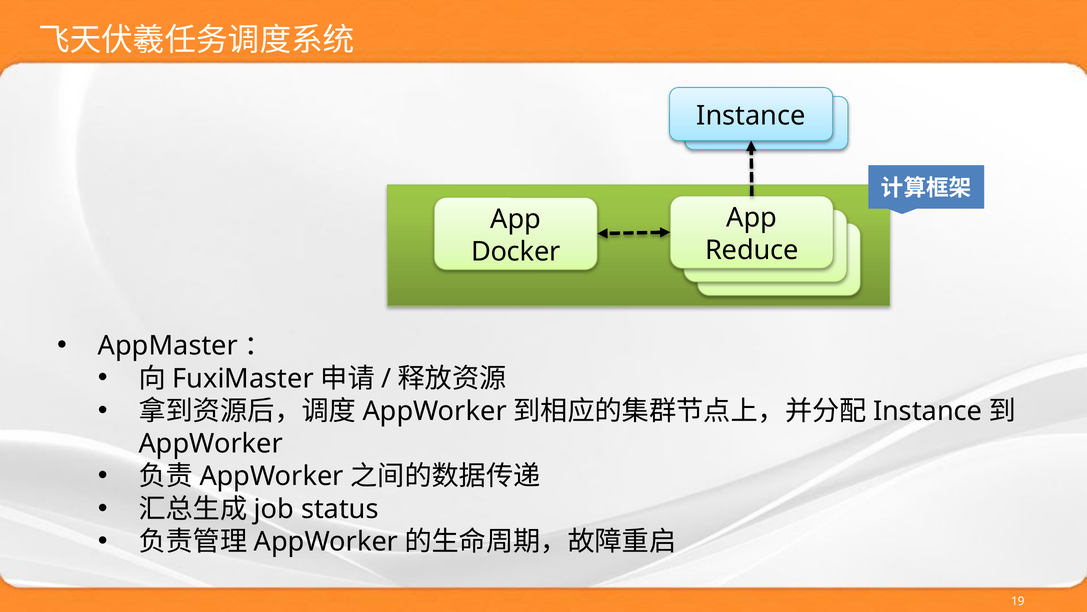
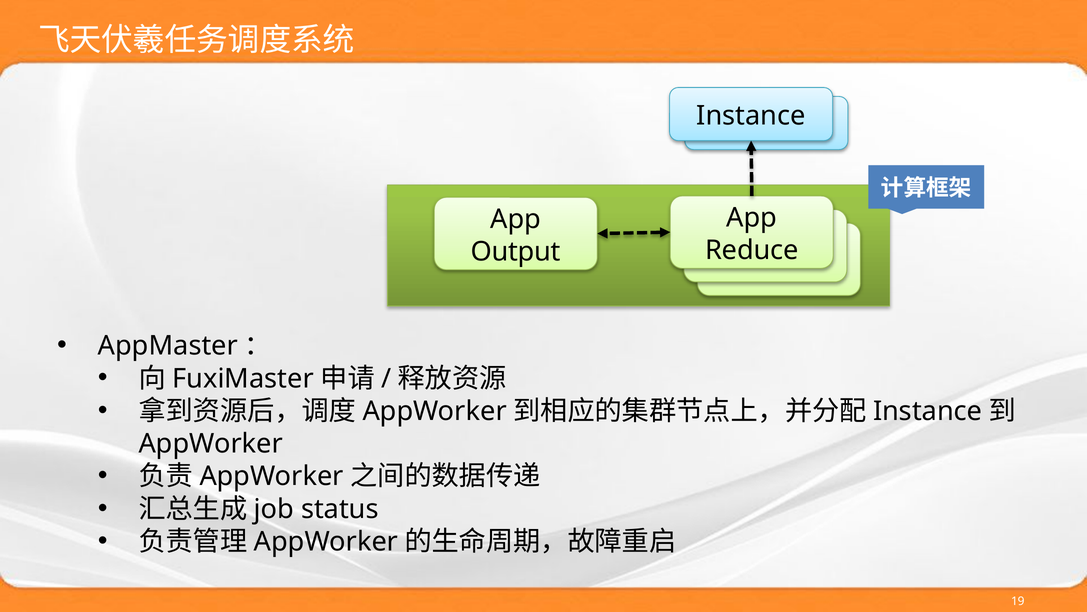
Docker: Docker -> Output
